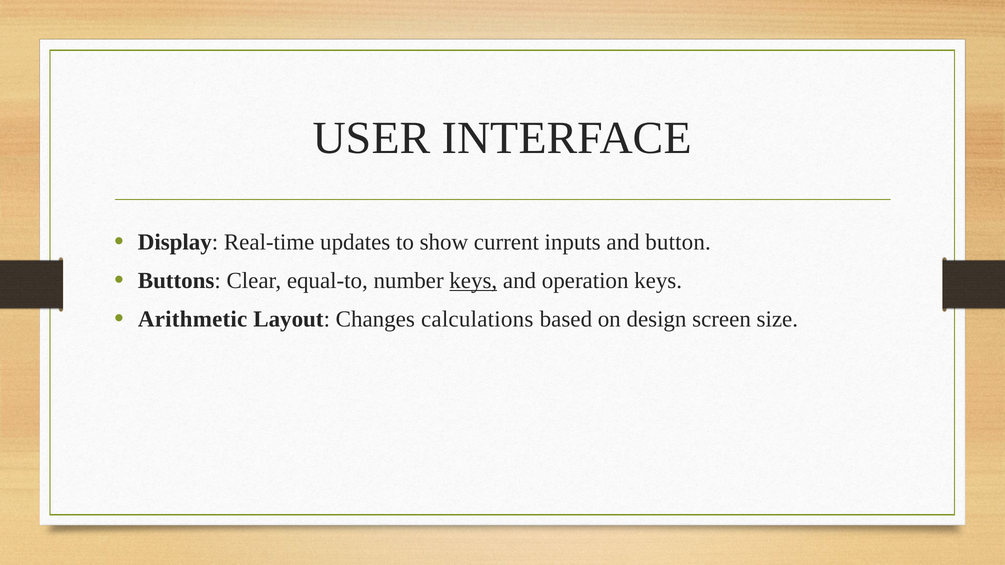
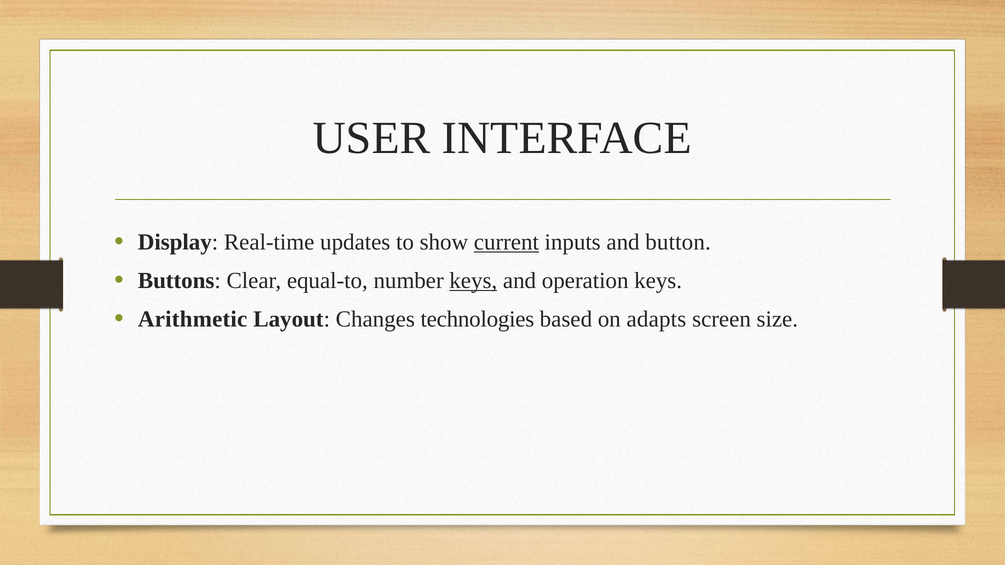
current underline: none -> present
calculations: calculations -> technologies
design: design -> adapts
